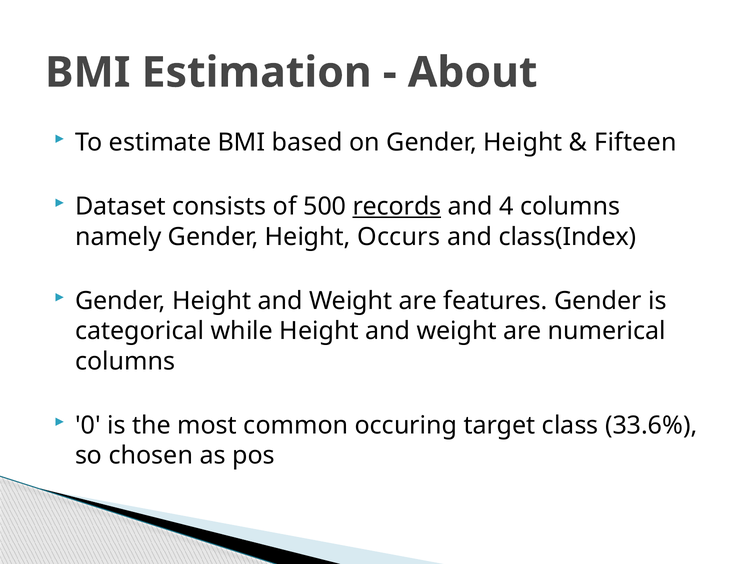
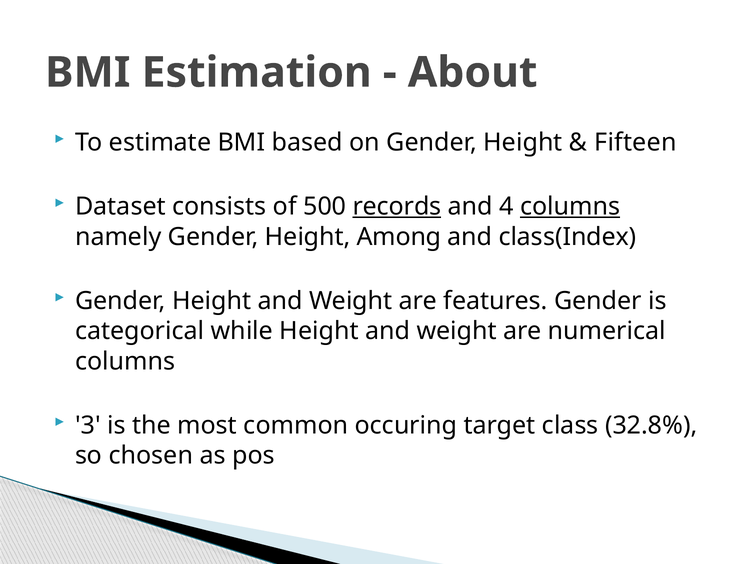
columns at (570, 207) underline: none -> present
Occurs: Occurs -> Among
0: 0 -> 3
33.6%: 33.6% -> 32.8%
